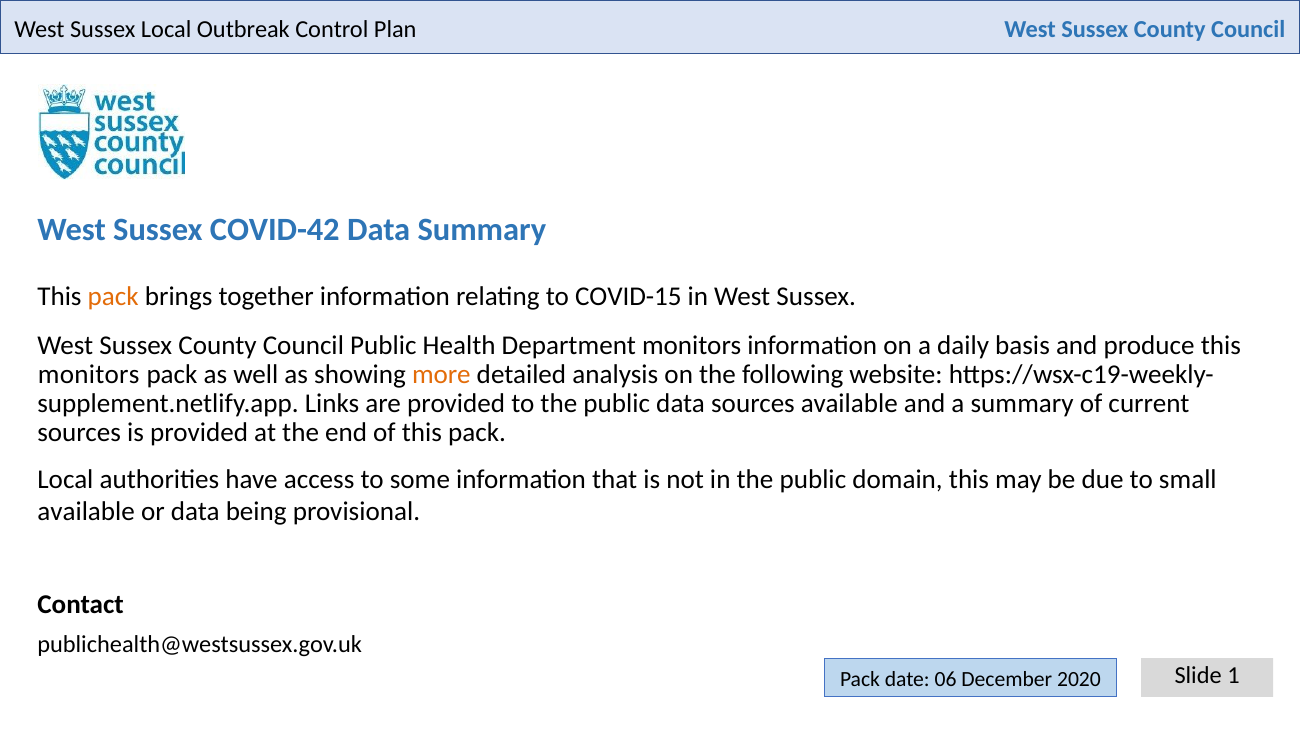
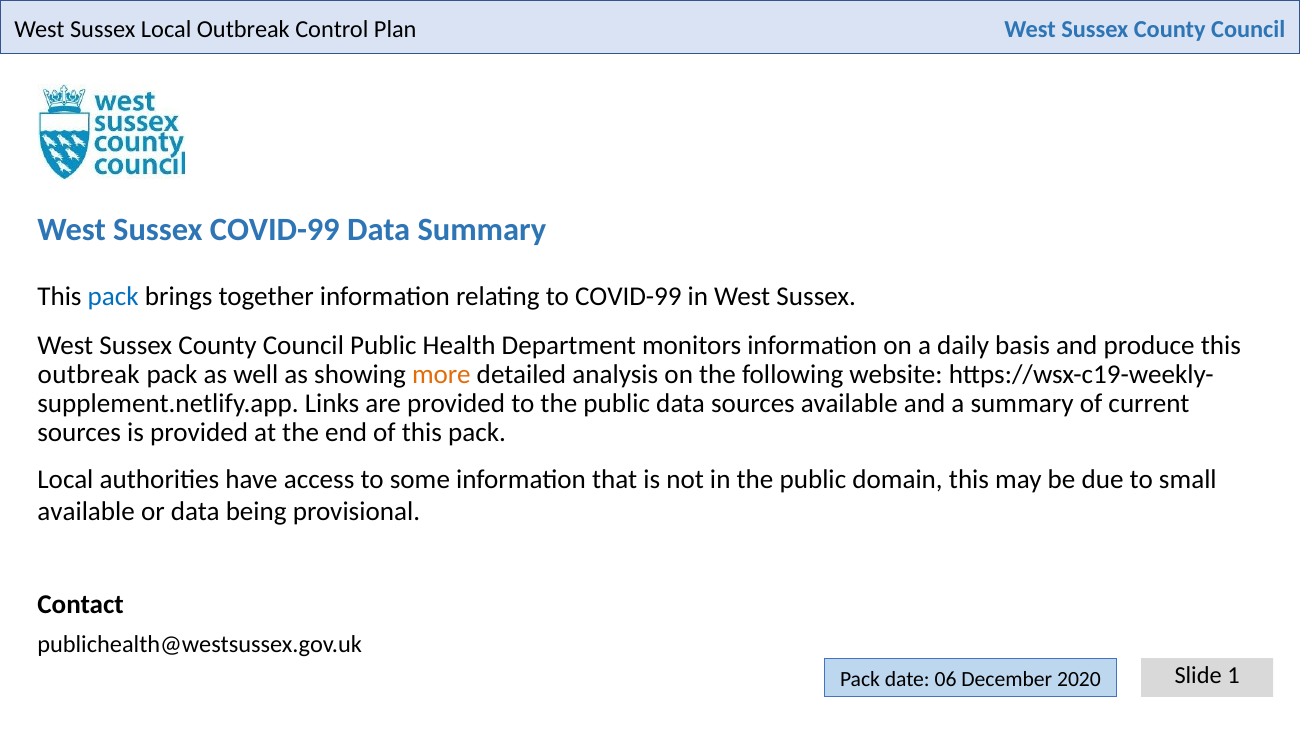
Sussex COVID-42: COVID-42 -> COVID-99
pack at (113, 297) colour: orange -> blue
to COVID-15: COVID-15 -> COVID-99
monitors at (89, 375): monitors -> outbreak
